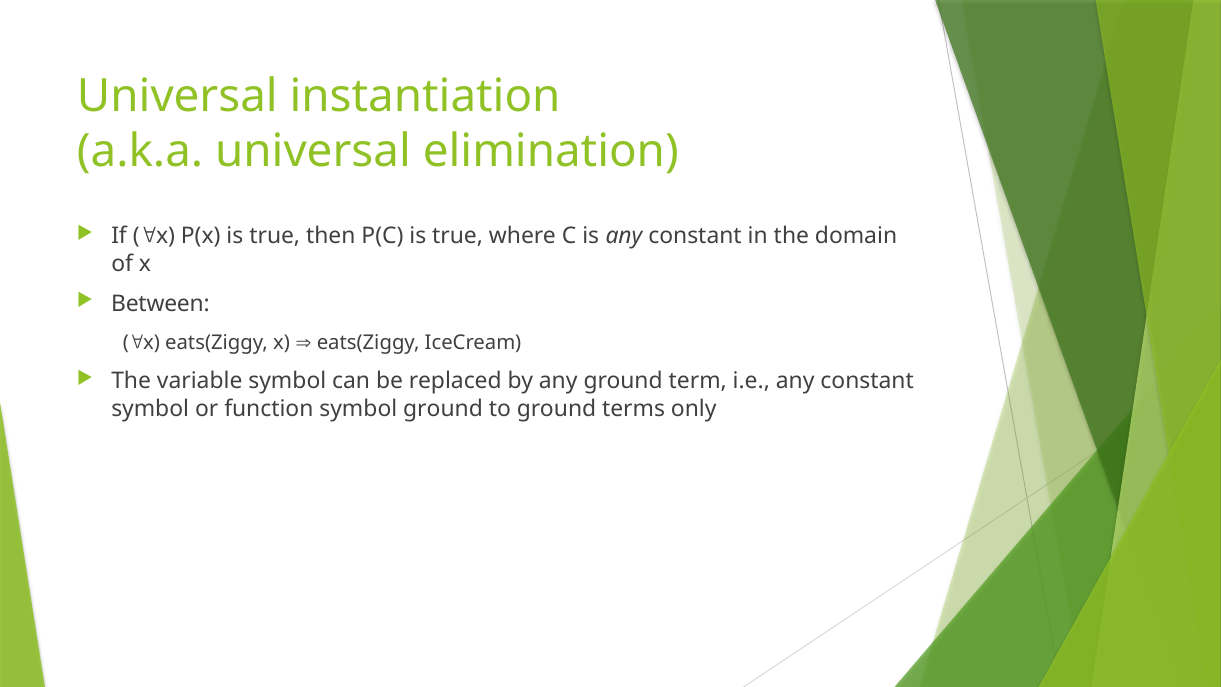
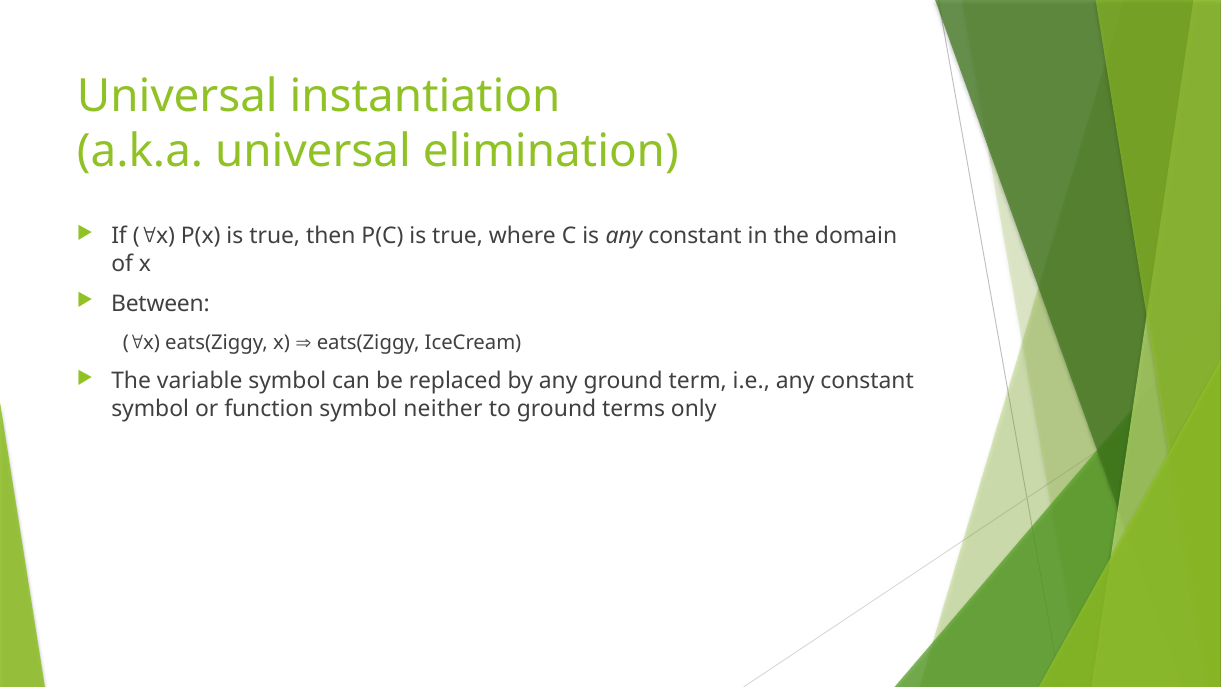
symbol ground: ground -> neither
